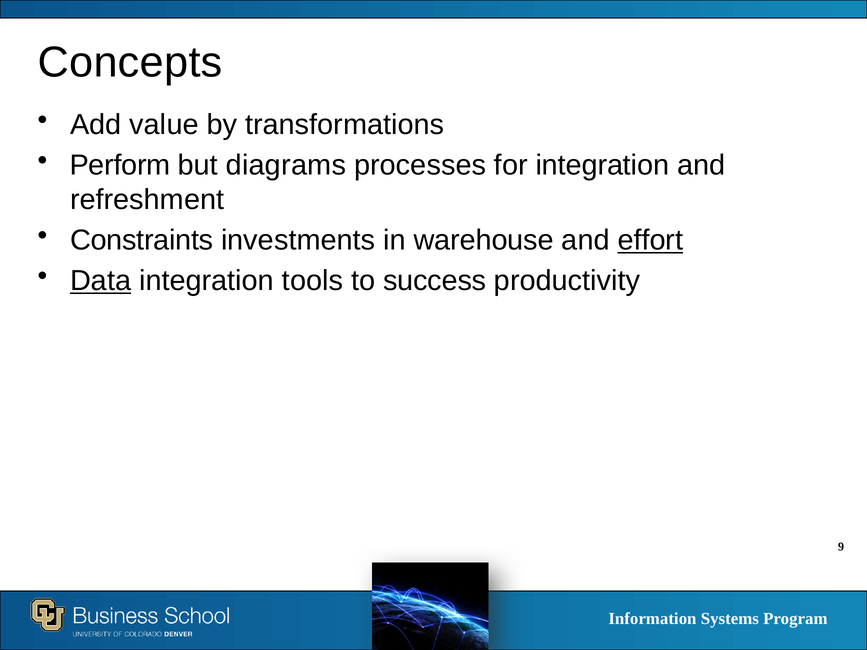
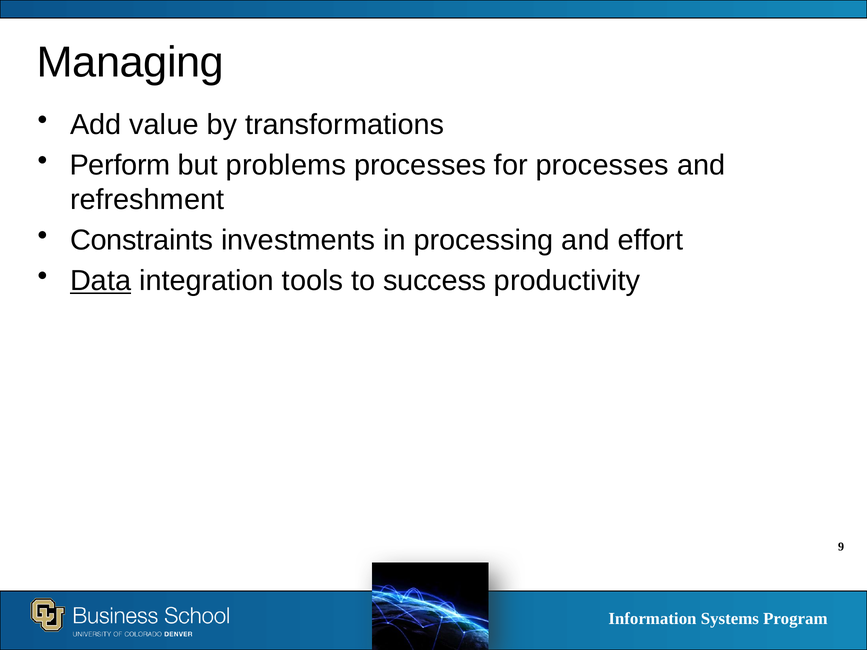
Concepts: Concepts -> Managing
diagrams: diagrams -> problems
for integration: integration -> processes
warehouse: warehouse -> processing
effort underline: present -> none
